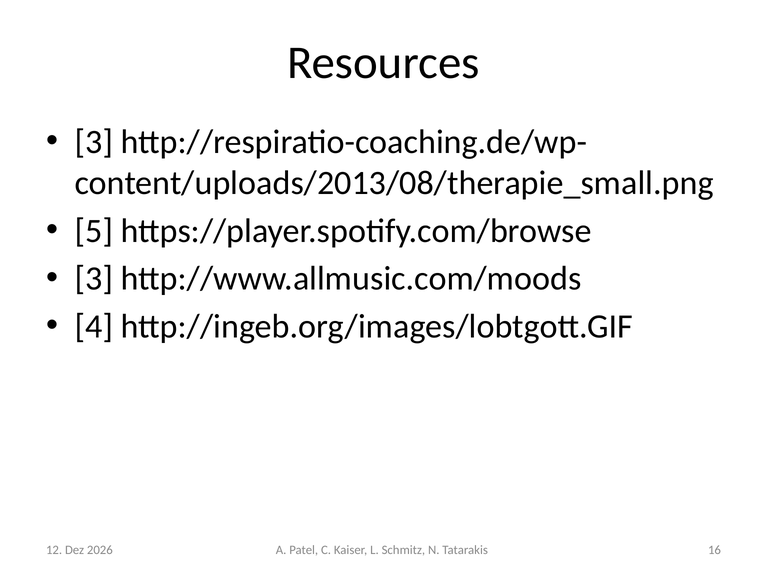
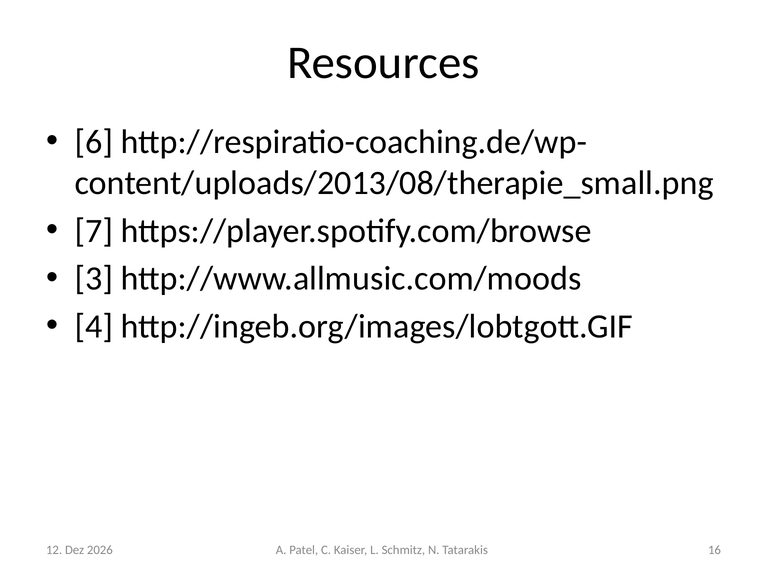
3 at (94, 142): 3 -> 6
5: 5 -> 7
